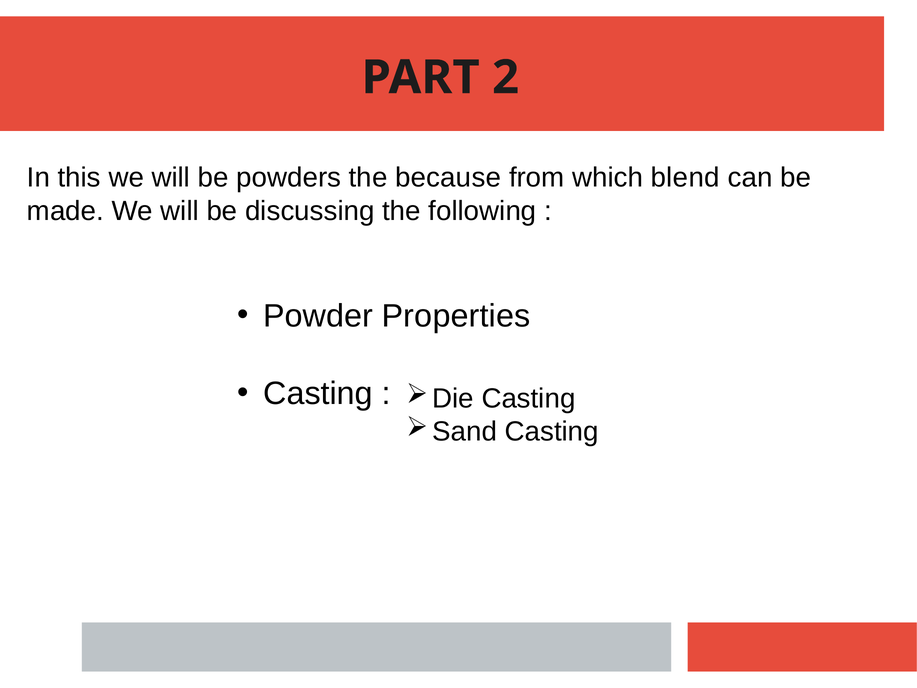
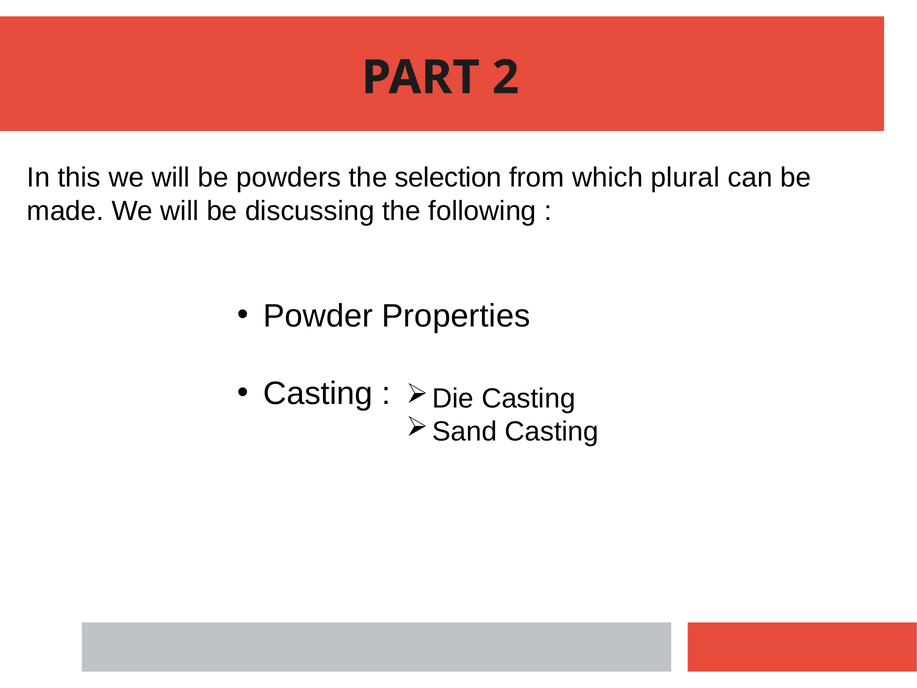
because: because -> selection
blend: blend -> plural
